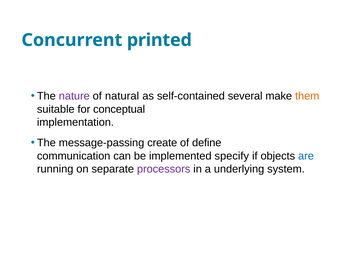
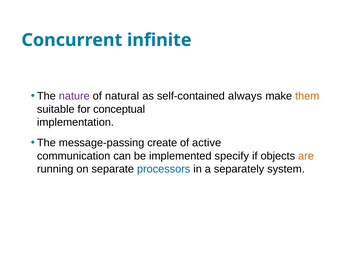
printed: printed -> infinite
several: several -> always
define: define -> active
are colour: blue -> orange
processors colour: purple -> blue
underlying: underlying -> separately
